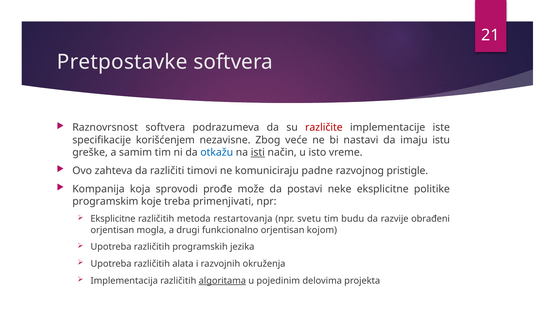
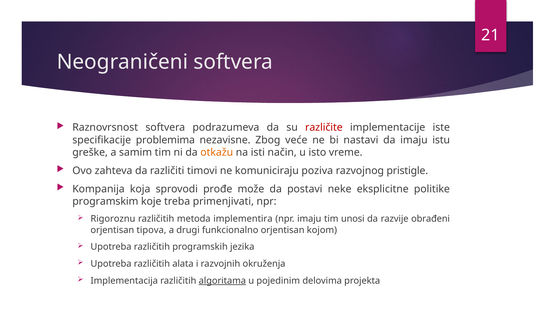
Pretpostavke: Pretpostavke -> Neograničeni
korišćenjem: korišćenjem -> problemima
otkažu colour: blue -> orange
isti underline: present -> none
padne: padne -> poziva
Eksplicitne at (113, 219): Eksplicitne -> Rigoroznu
restartovanja: restartovanja -> implementira
npr svetu: svetu -> imaju
budu: budu -> unosi
mogla: mogla -> tipova
